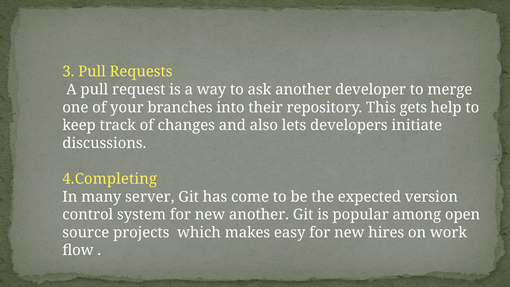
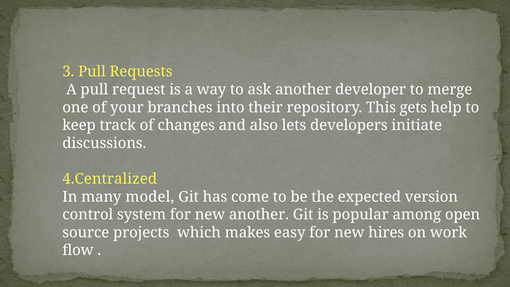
4.Completing: 4.Completing -> 4.Centralized
server: server -> model
